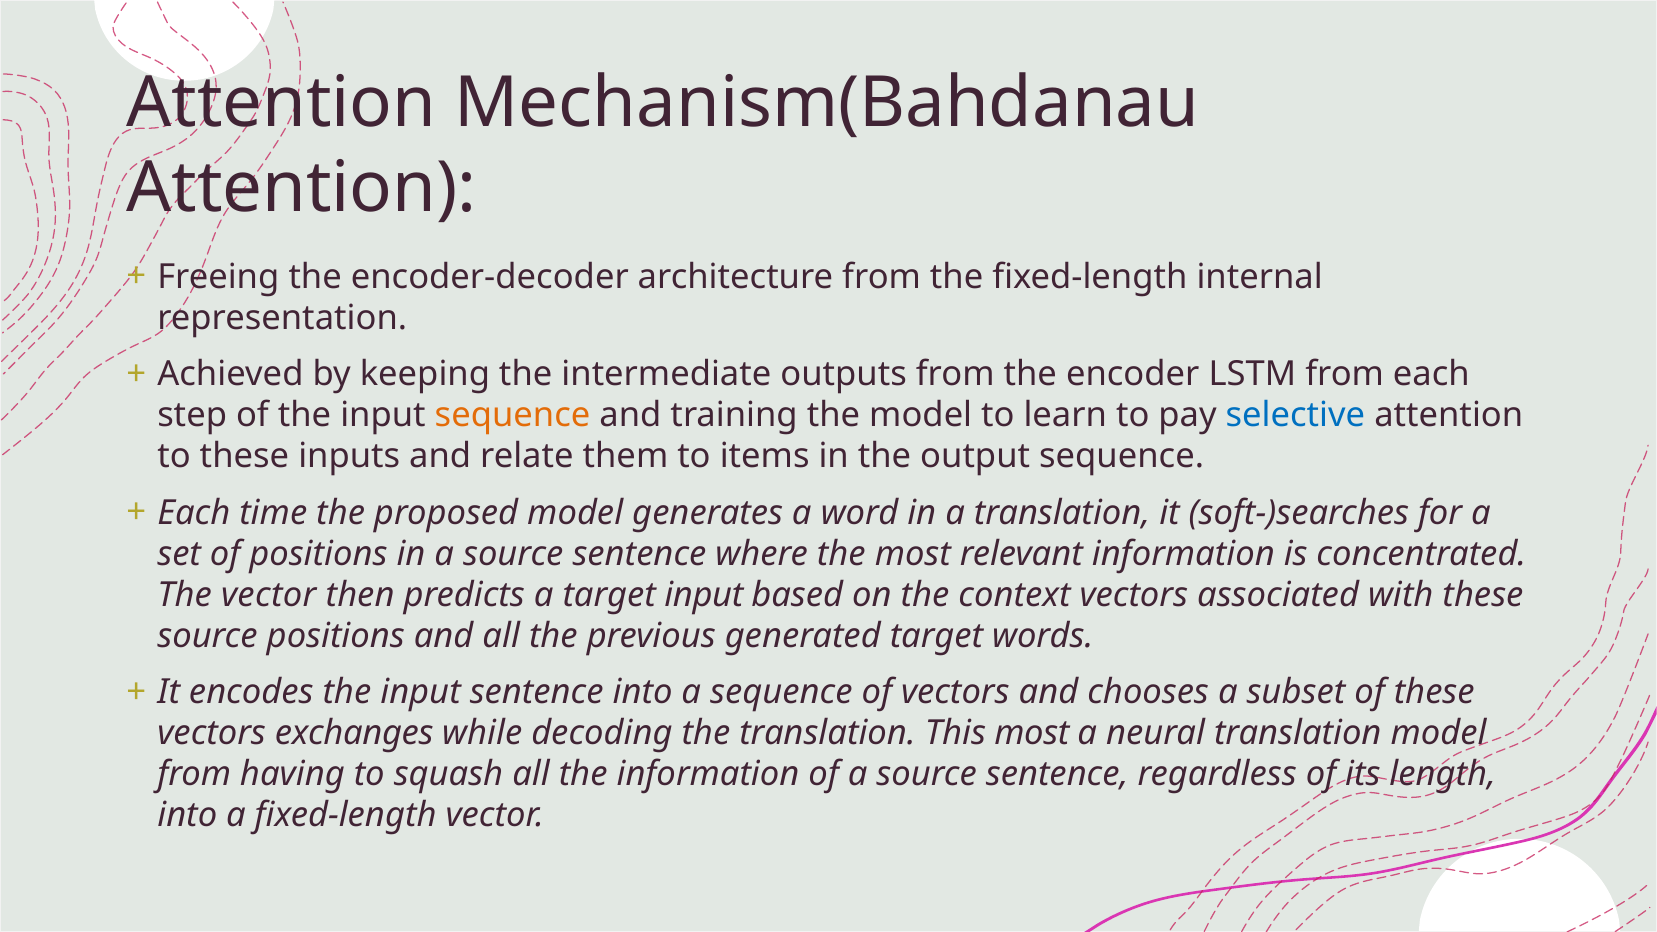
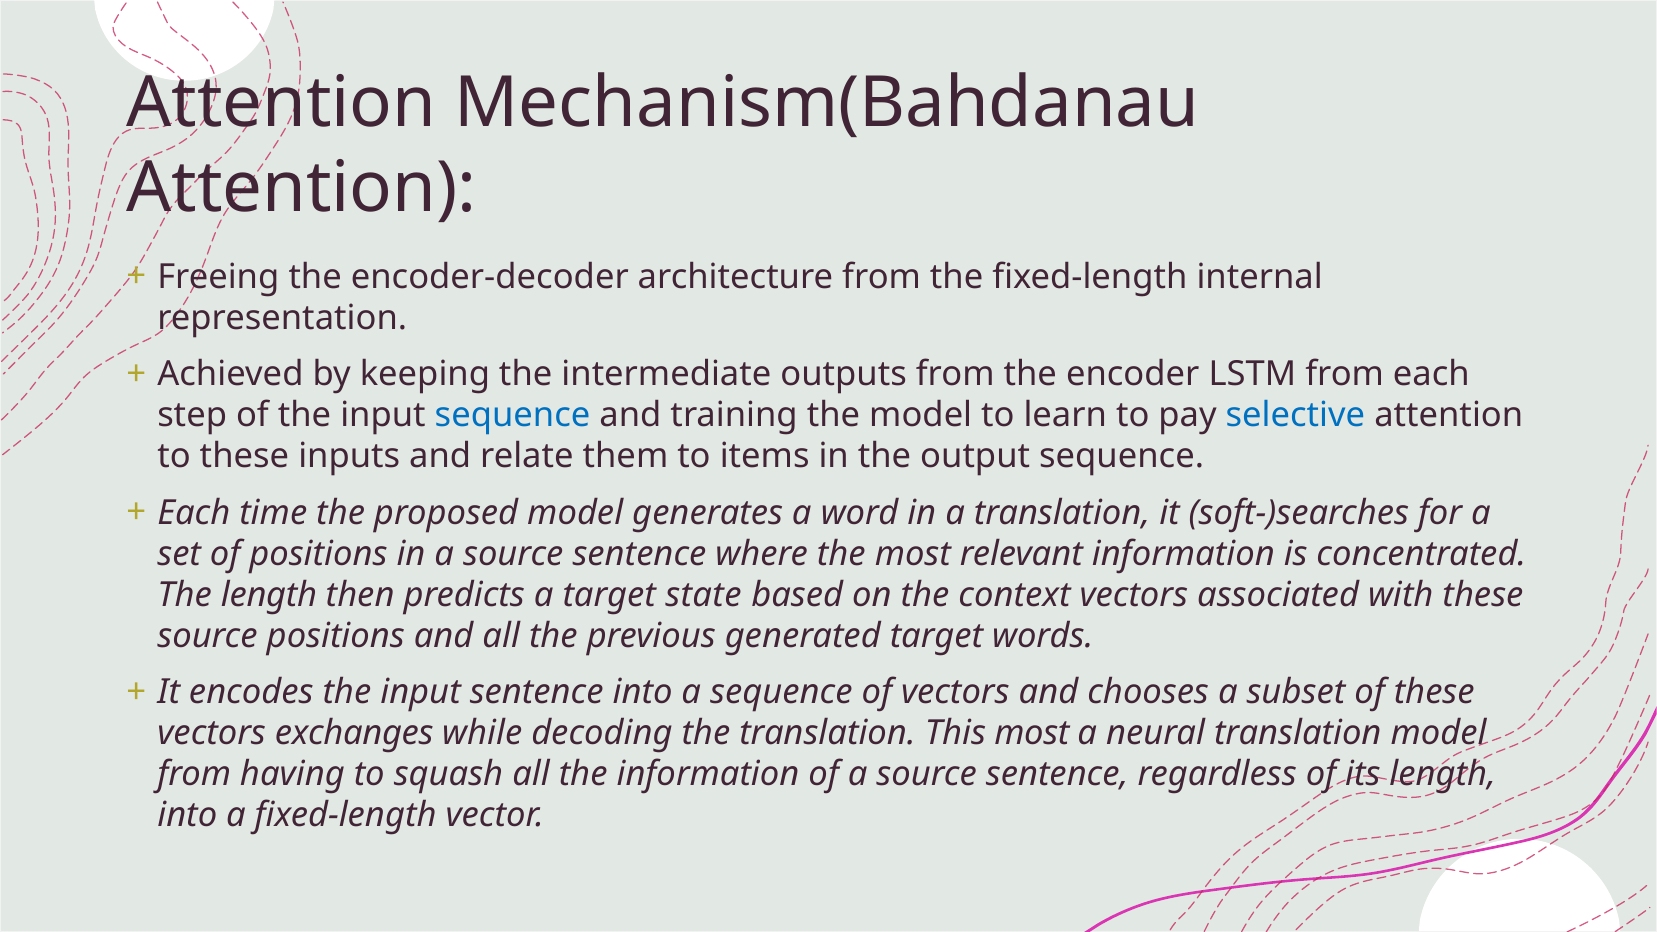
sequence at (513, 416) colour: orange -> blue
The vector: vector -> length
target input: input -> state
